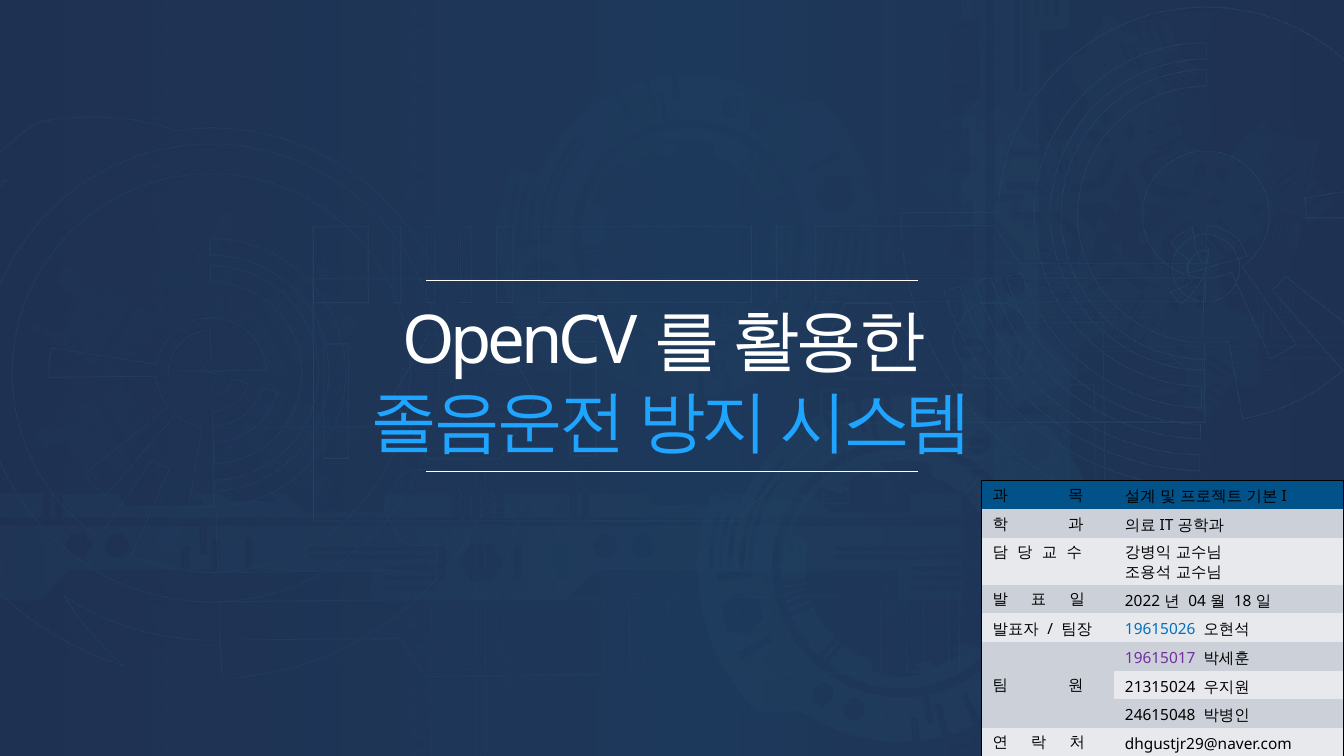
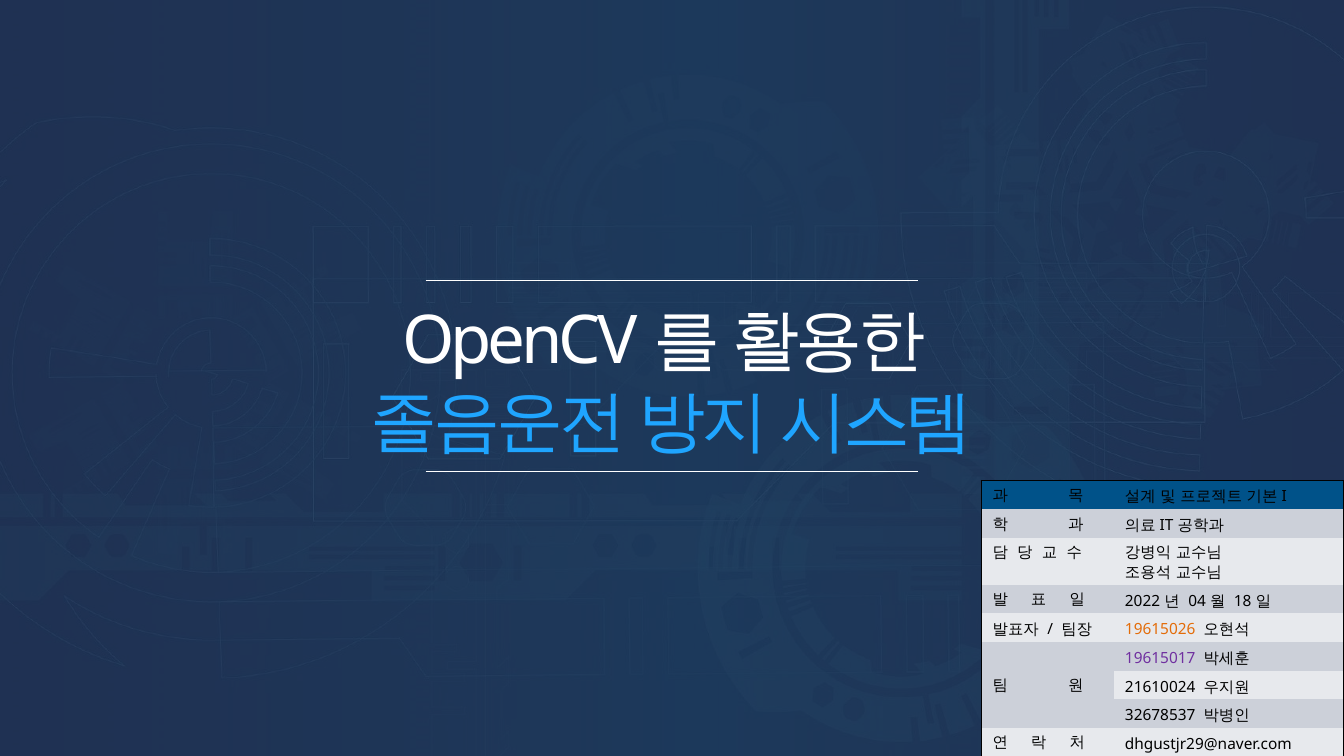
19615026 colour: blue -> orange
21315024: 21315024 -> 21610024
24615048: 24615048 -> 32678537
